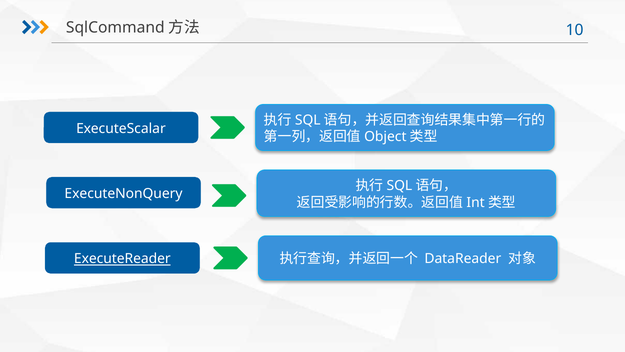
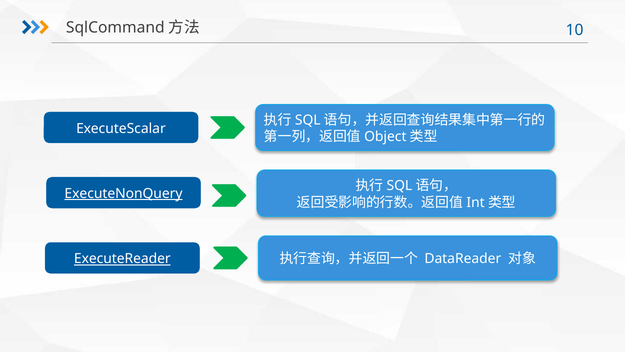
ExecuteNonQuery underline: none -> present
